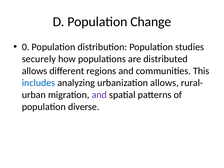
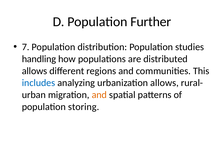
Change: Change -> Further
0: 0 -> 7
securely: securely -> handling
and at (99, 95) colour: purple -> orange
diverse: diverse -> storing
